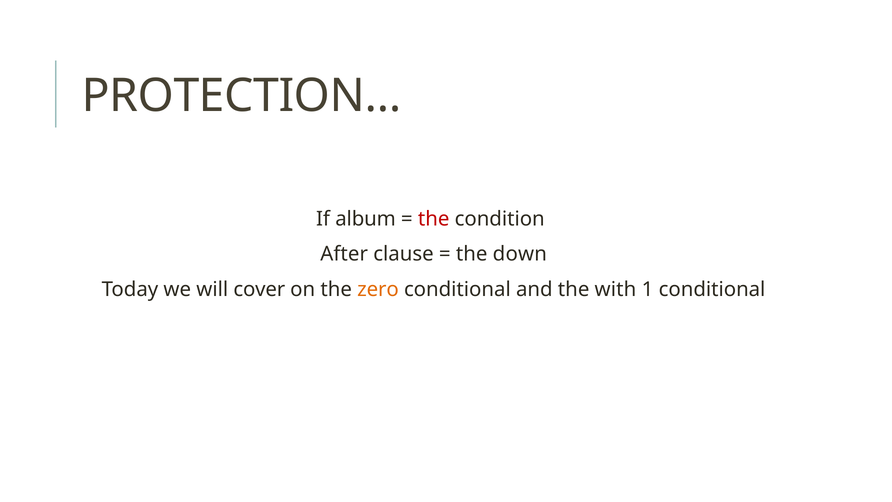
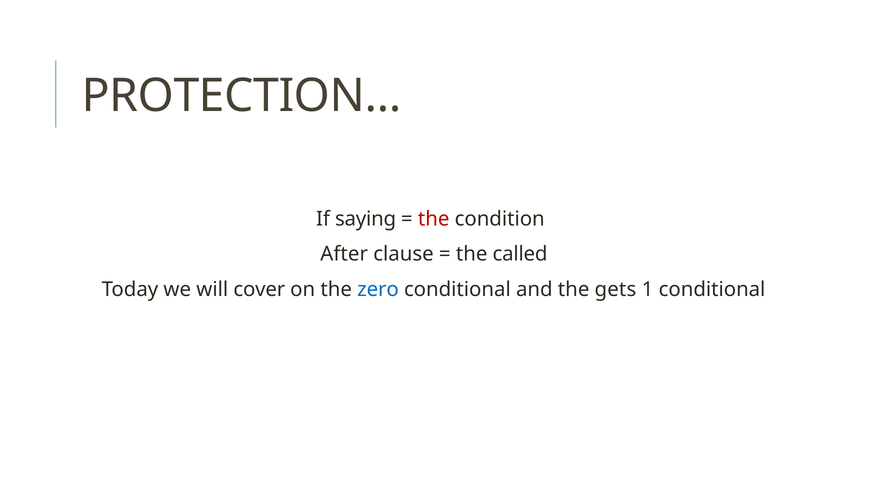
album: album -> saying
down: down -> called
zero colour: orange -> blue
with: with -> gets
